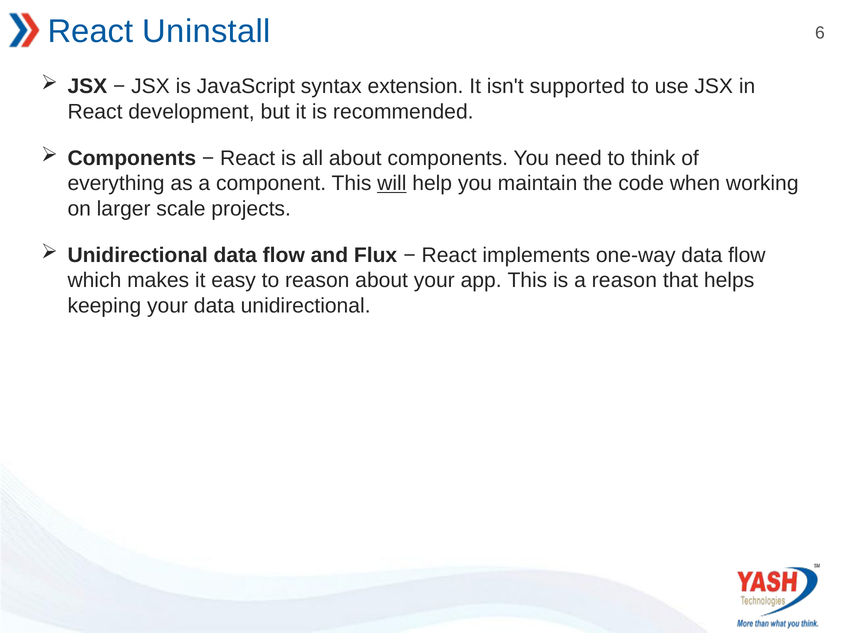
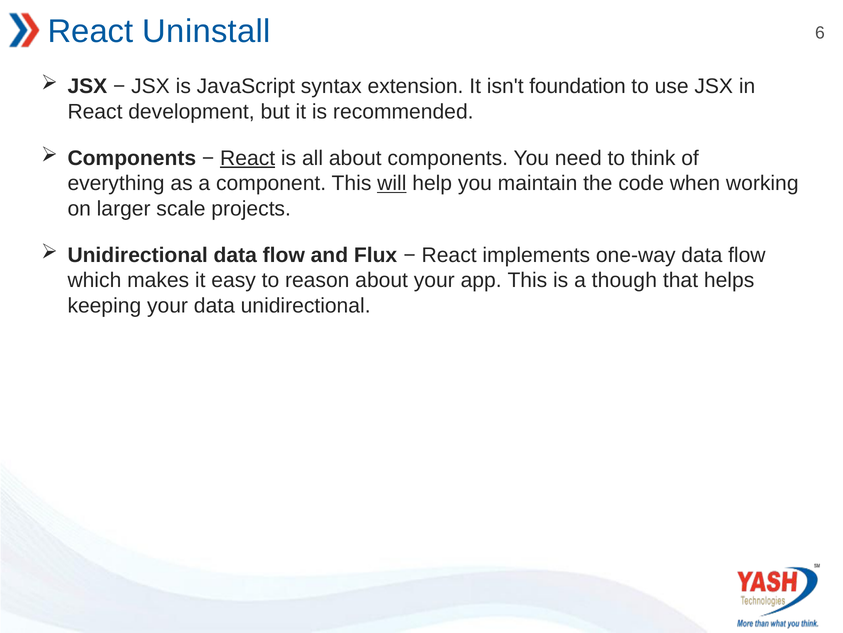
supported: supported -> foundation
React at (248, 158) underline: none -> present
a reason: reason -> though
